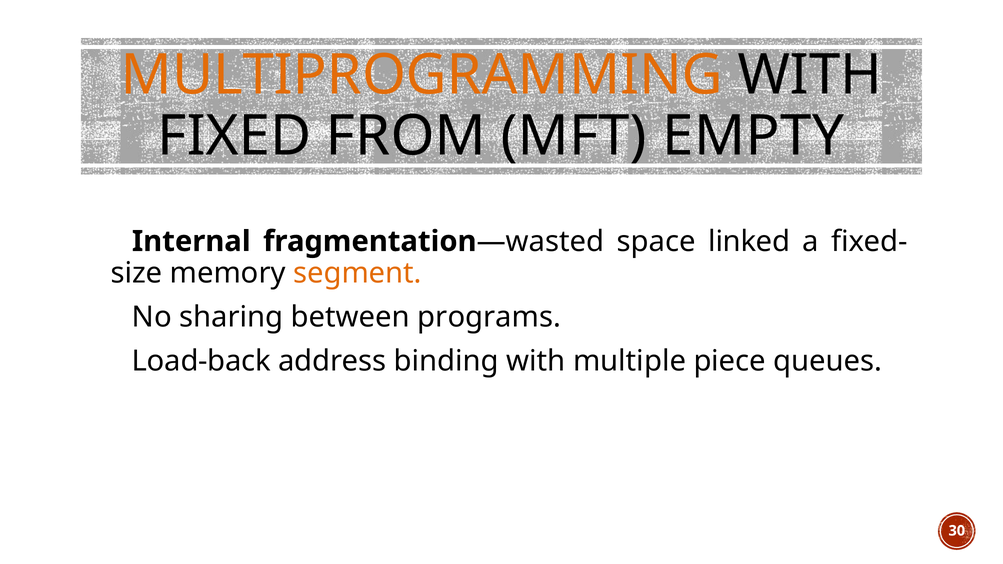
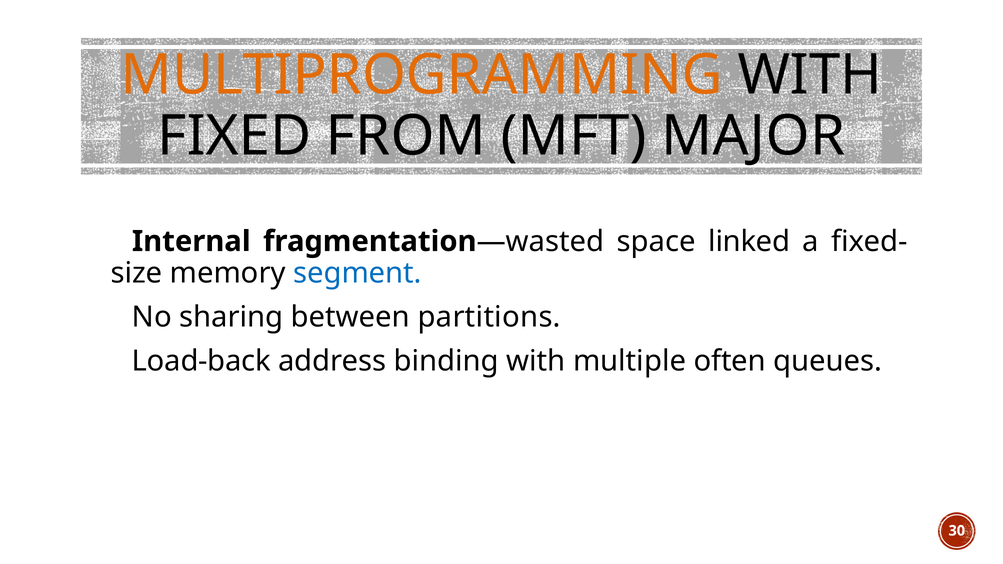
EMPTY: EMPTY -> MAJOR
segment colour: orange -> blue
programs: programs -> partitions
piece: piece -> often
